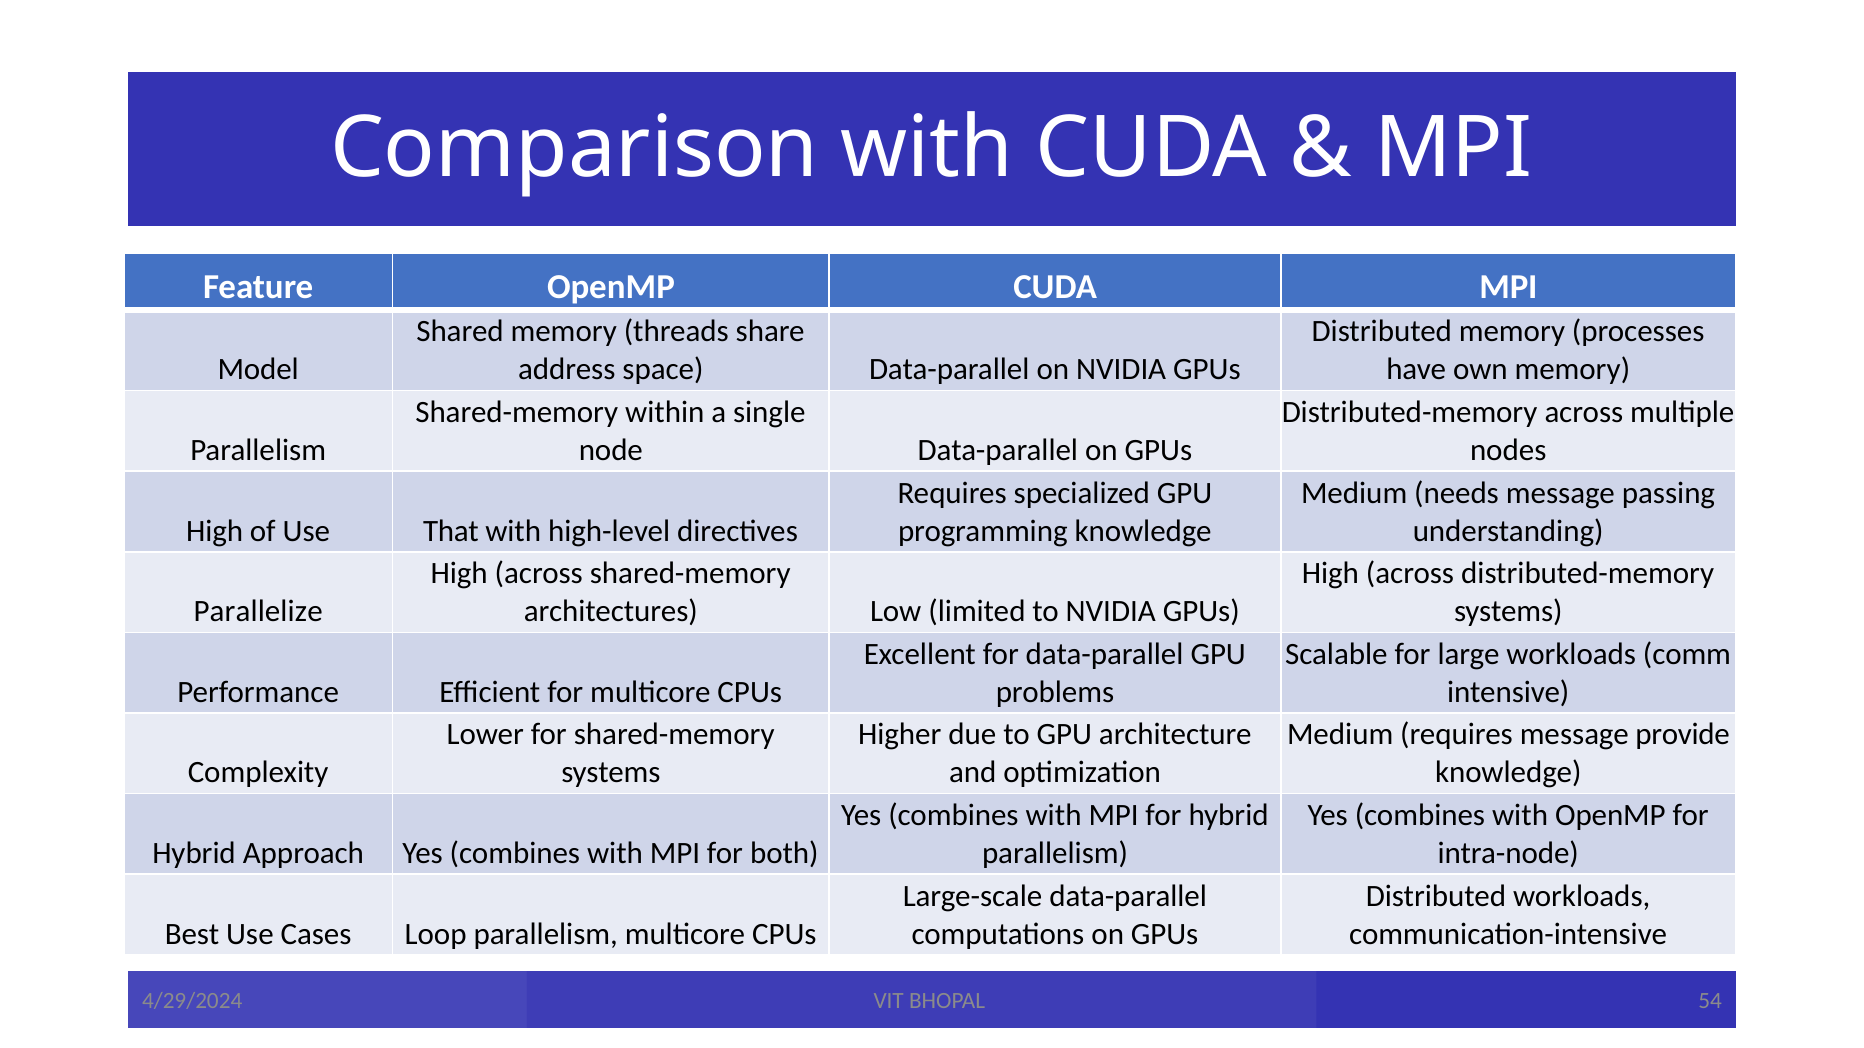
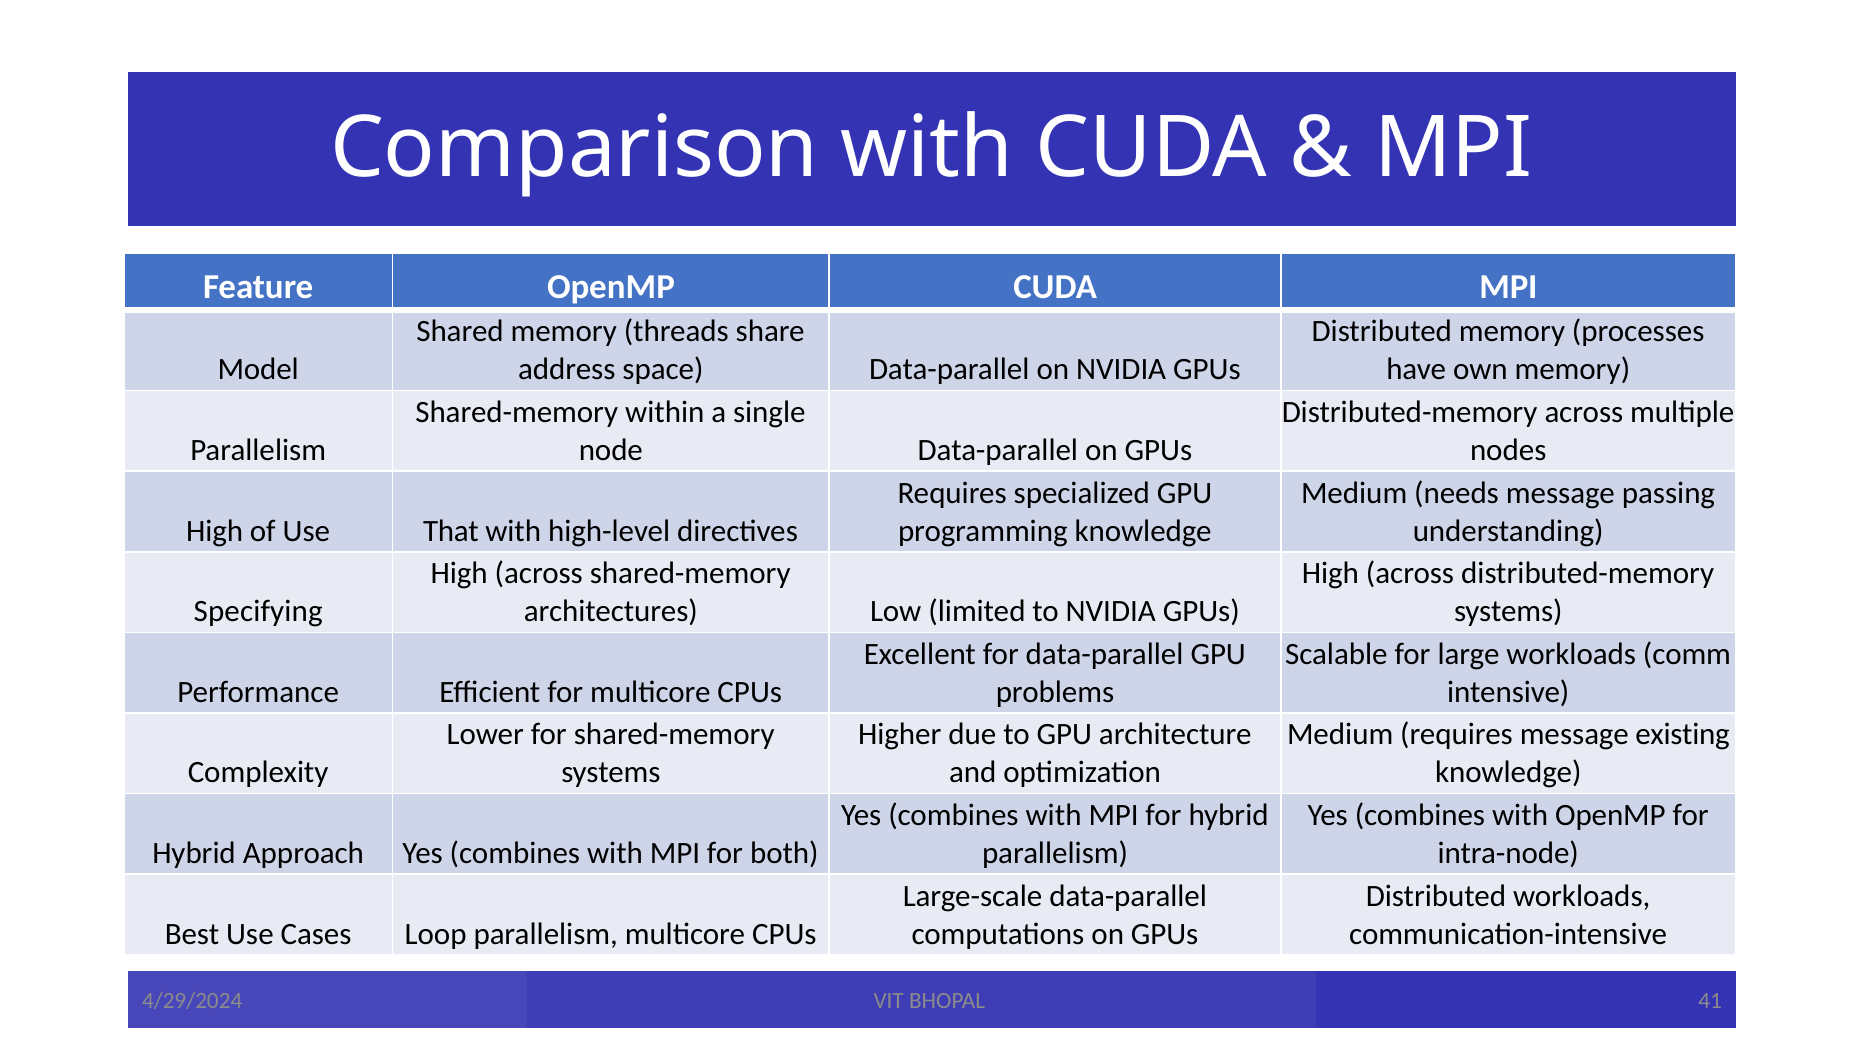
Parallelize: Parallelize -> Specifying
provide: provide -> existing
54: 54 -> 41
